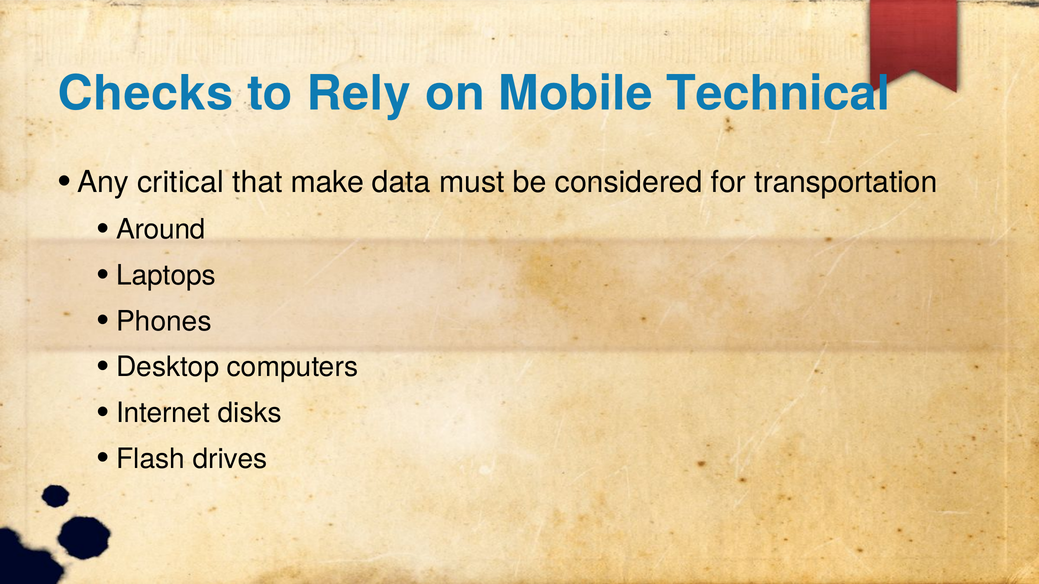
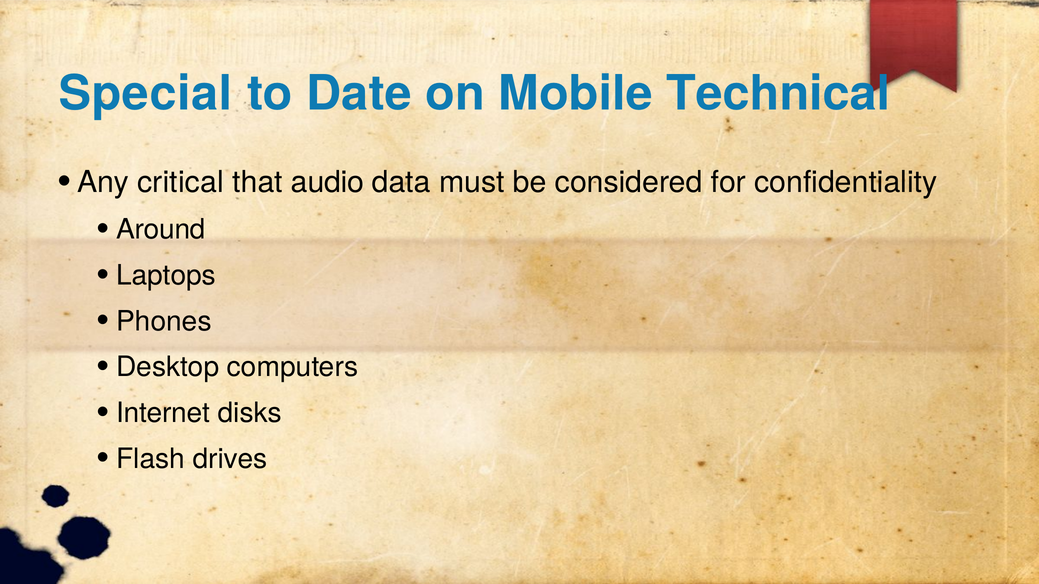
Checks: Checks -> Special
Rely: Rely -> Date
make: make -> audio
transportation: transportation -> confidentiality
